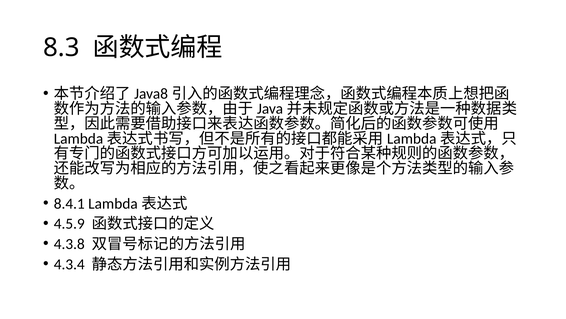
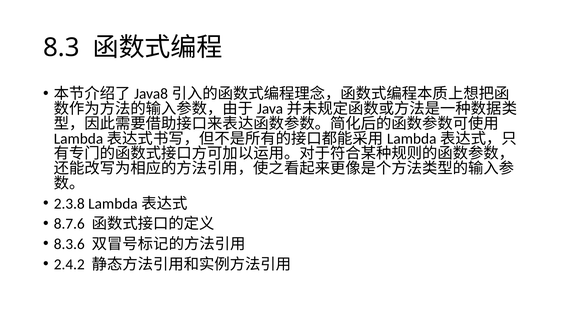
8.4.1: 8.4.1 -> 2.3.8
4.5.9: 4.5.9 -> 8.7.6
4.3.8: 4.3.8 -> 8.3.6
4.3.4: 4.3.4 -> 2.4.2
